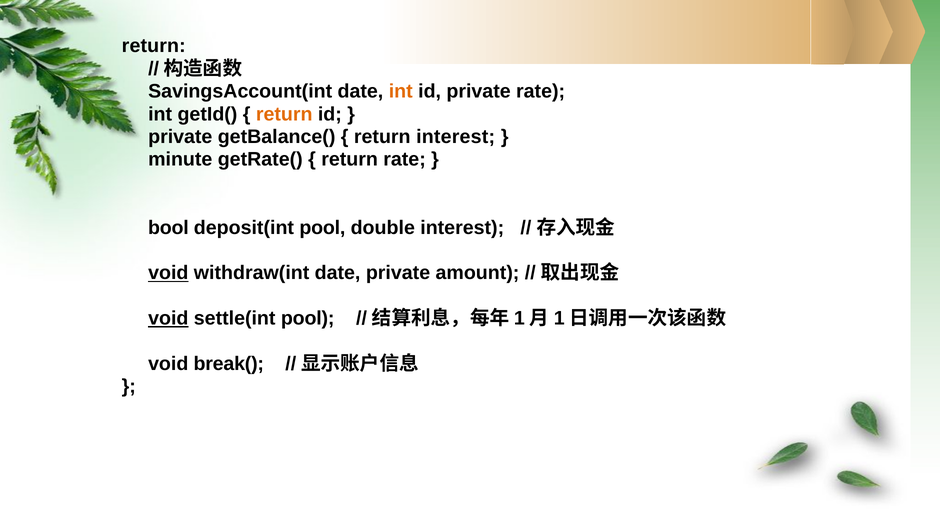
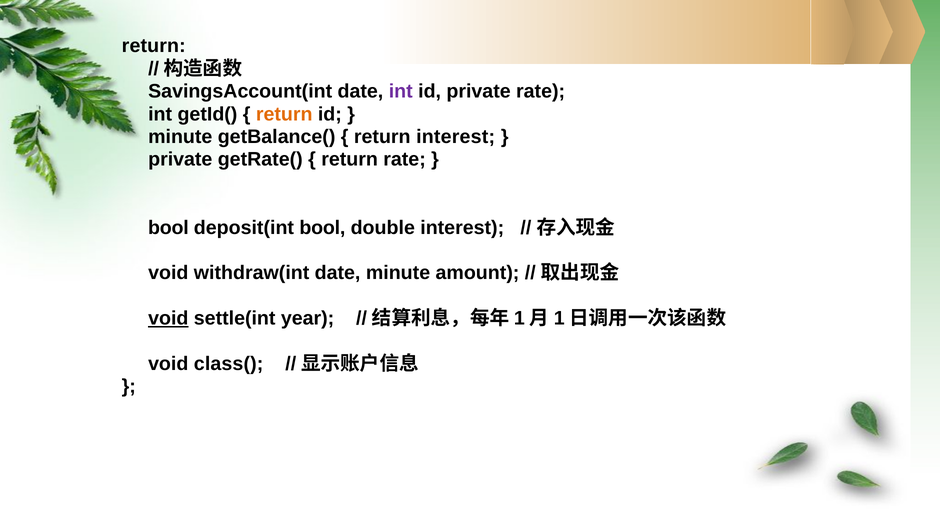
int at (401, 92) colour: orange -> purple
private at (180, 137): private -> minute
minute at (180, 160): minute -> private
deposit(int pool: pool -> bool
void at (168, 273) underline: present -> none
date private: private -> minute
settle(int pool: pool -> year
break(: break( -> class(
